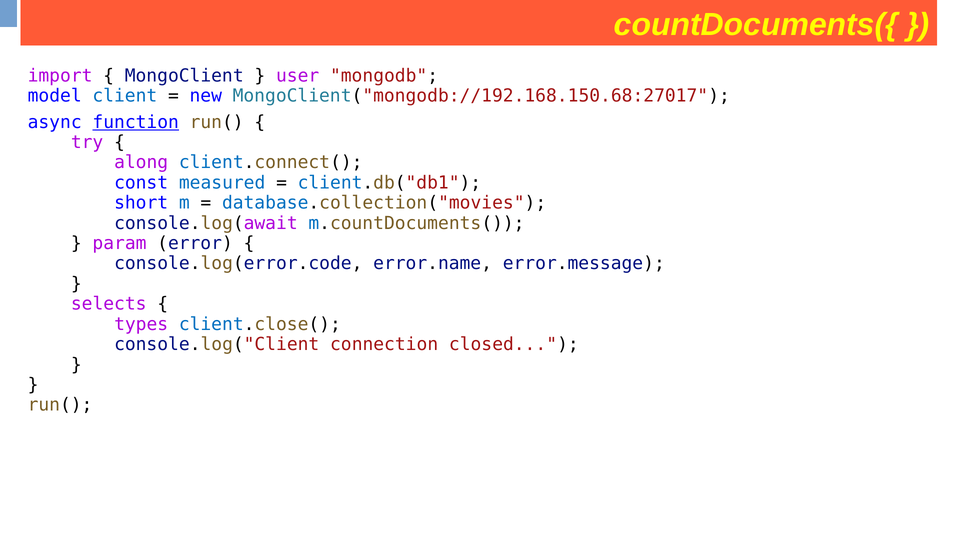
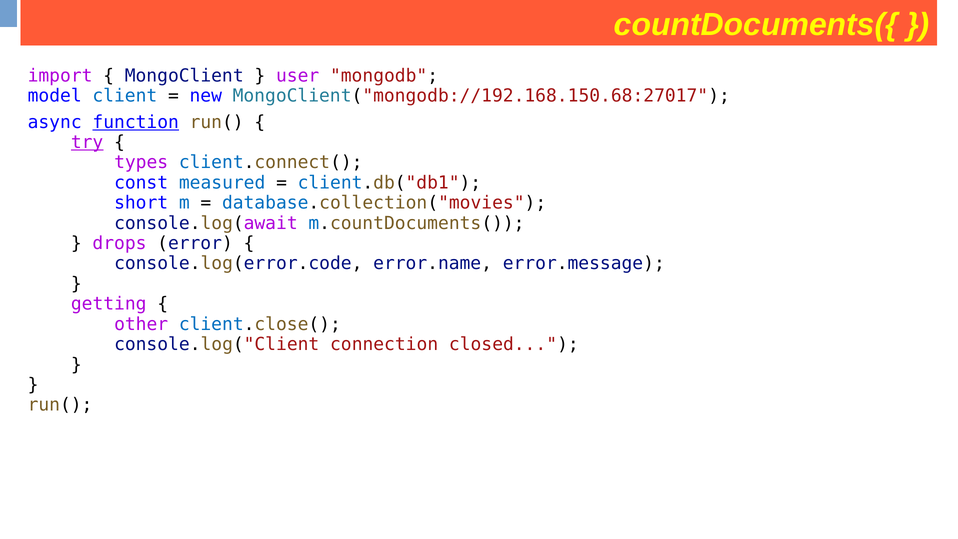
try underline: none -> present
along: along -> types
param: param -> drops
selects: selects -> getting
types: types -> other
